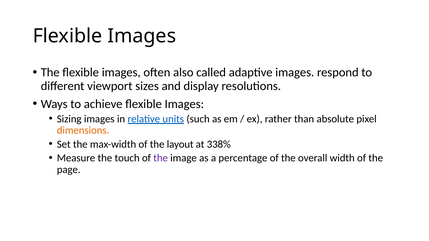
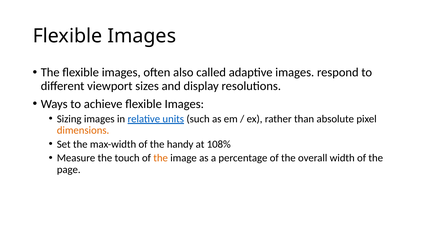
layout: layout -> handy
338%: 338% -> 108%
the at (161, 158) colour: purple -> orange
